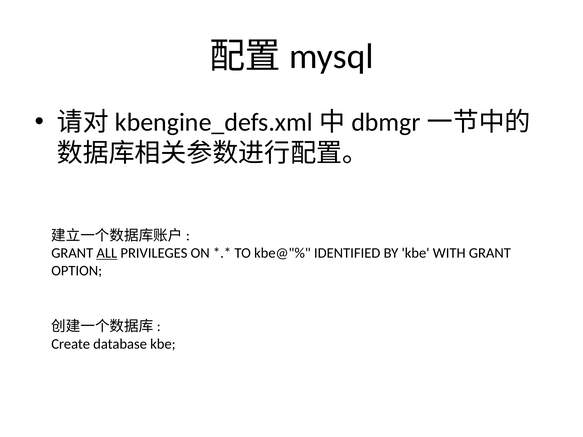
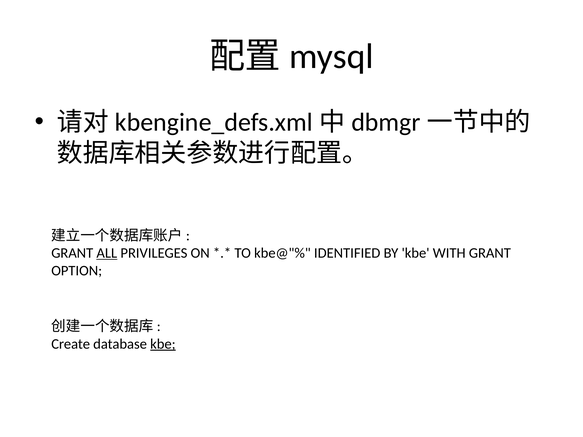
kbe at (163, 344) underline: none -> present
